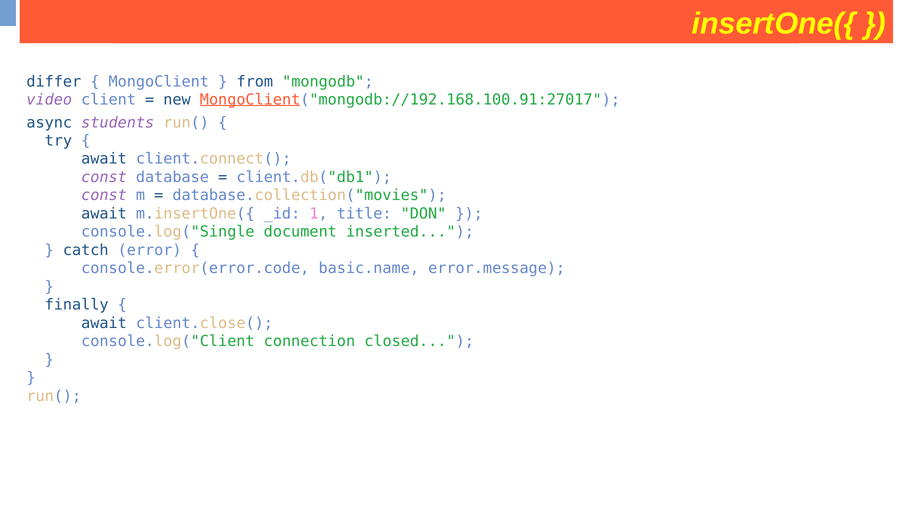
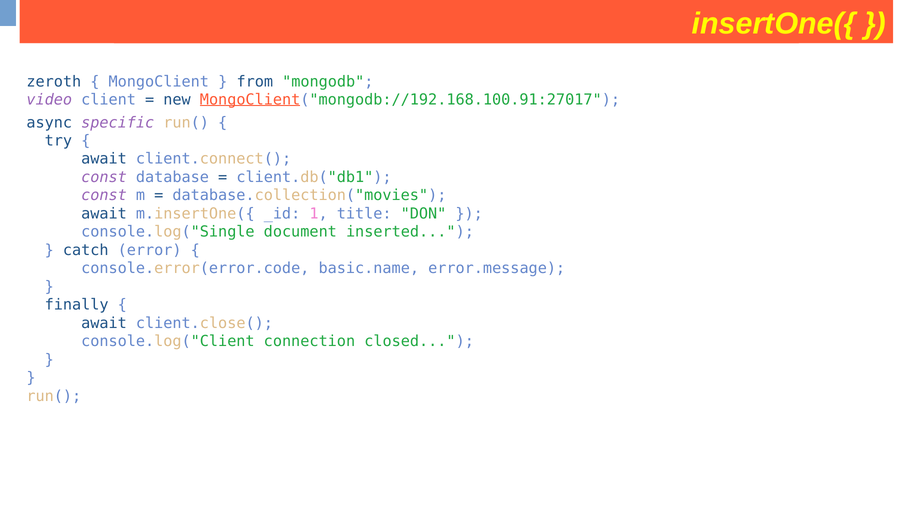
differ: differ -> zeroth
students: students -> specific
